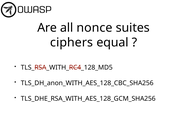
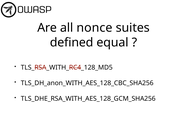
ciphers: ciphers -> defined
